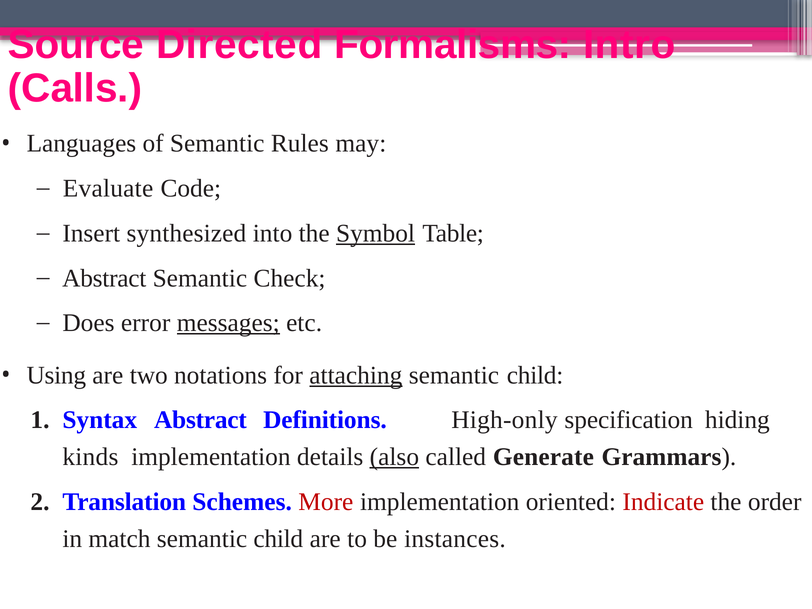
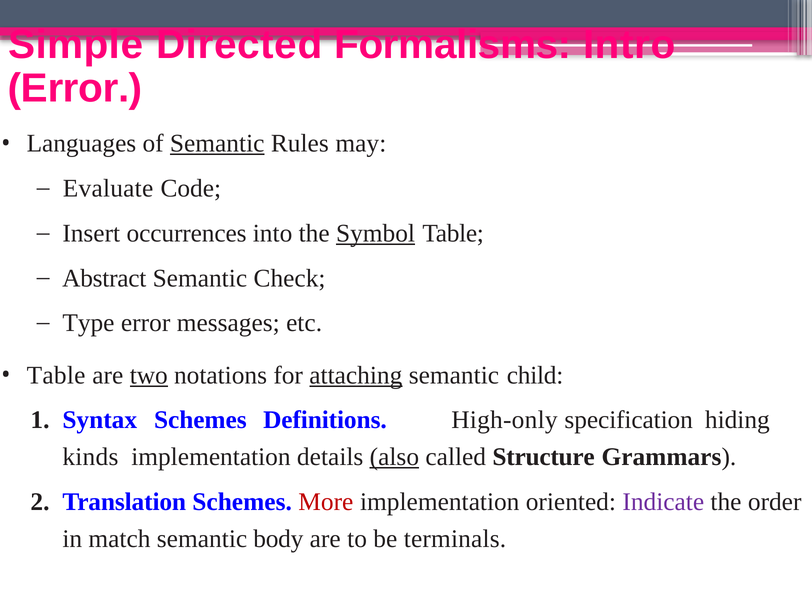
Source: Source -> Simple
Calls at (75, 89): Calls -> Error
Semantic at (217, 144) underline: none -> present
synthesized: synthesized -> occurrences
Does: Does -> Type
messages underline: present -> none
Using at (56, 375): Using -> Table
two underline: none -> present
Syntax Abstract: Abstract -> Schemes
Generate: Generate -> Structure
Indicate colour: red -> purple
child at (278, 539): child -> body
instances: instances -> terminals
